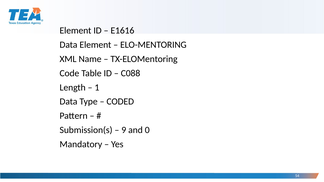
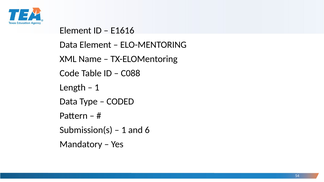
9 at (124, 130): 9 -> 1
0: 0 -> 6
